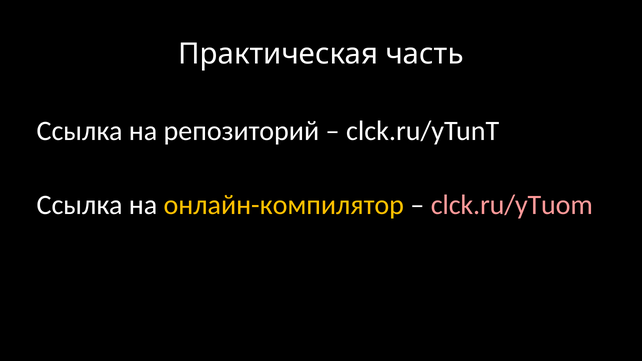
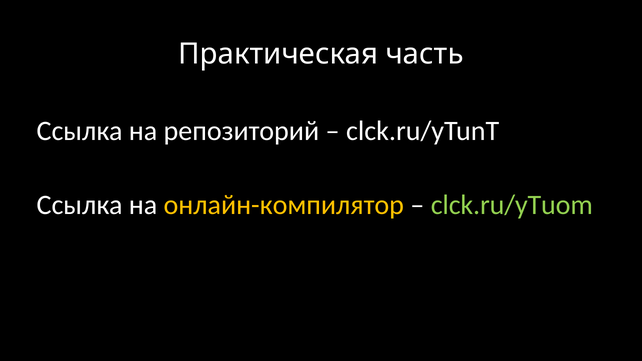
clck.ru/yTuom colour: pink -> light green
